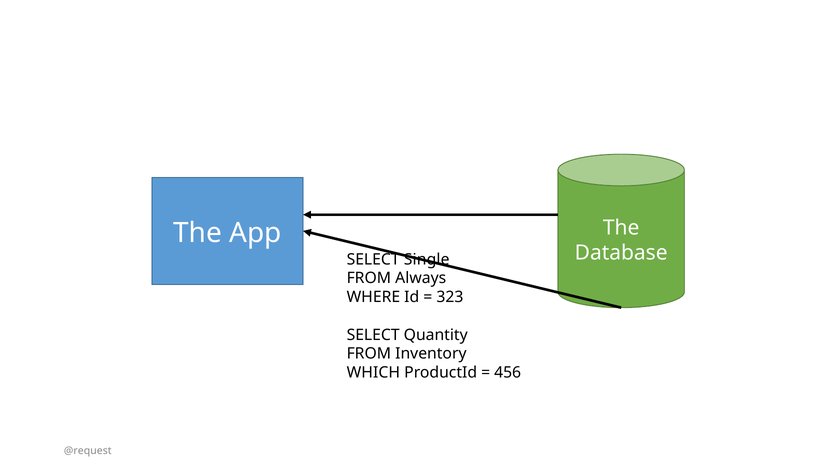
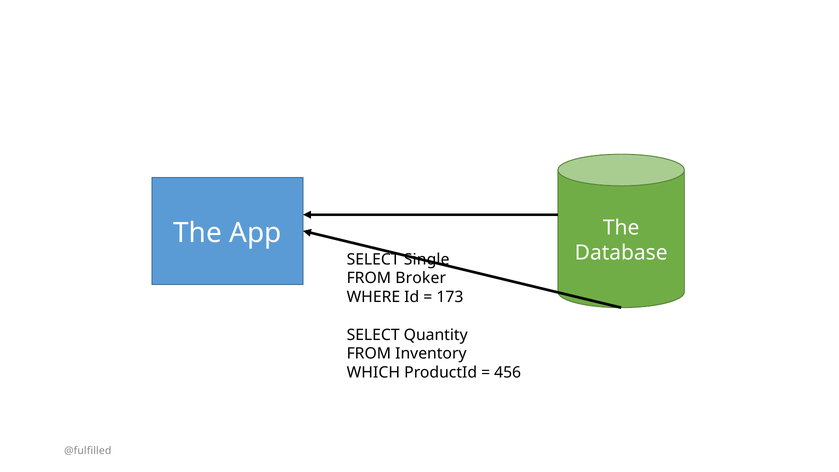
Always: Always -> Broker
323: 323 -> 173
@request: @request -> @fulfilled
